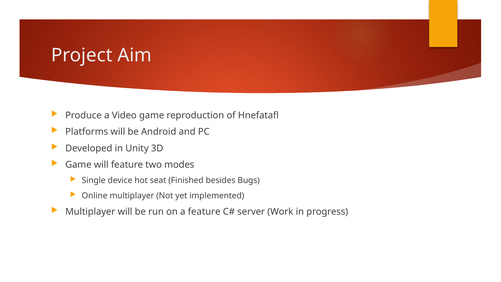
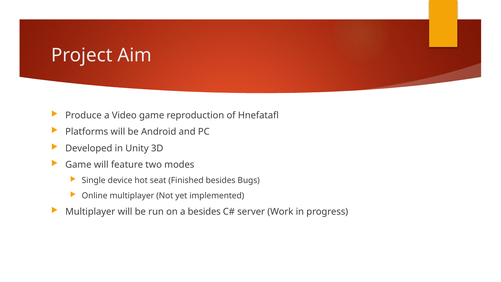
a feature: feature -> besides
